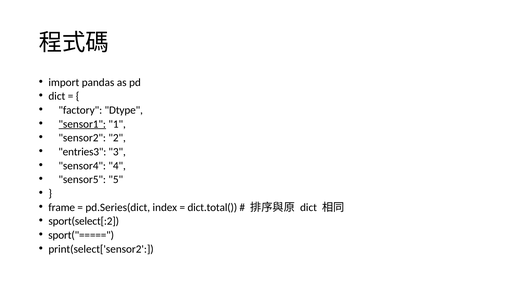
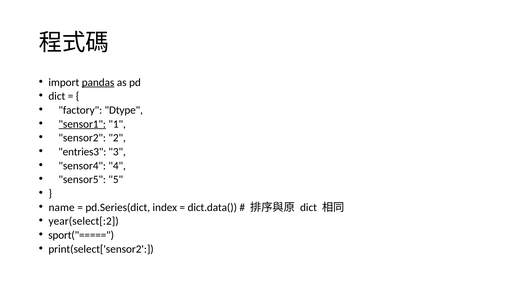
pandas underline: none -> present
frame: frame -> name
dict.total(: dict.total( -> dict.data(
sport(select[:2: sport(select[:2 -> year(select[:2
